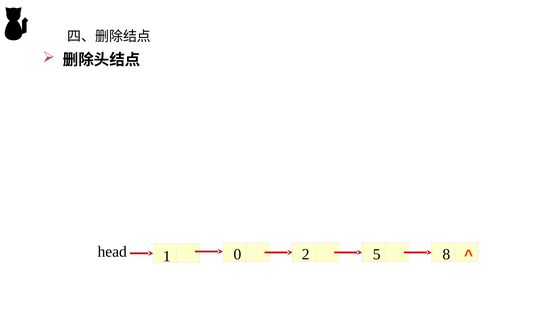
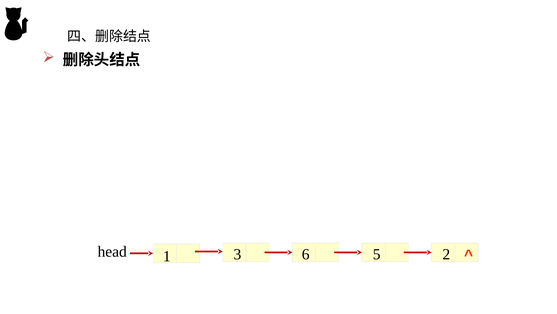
2: 2 -> 6
8: 8 -> 2
0: 0 -> 3
